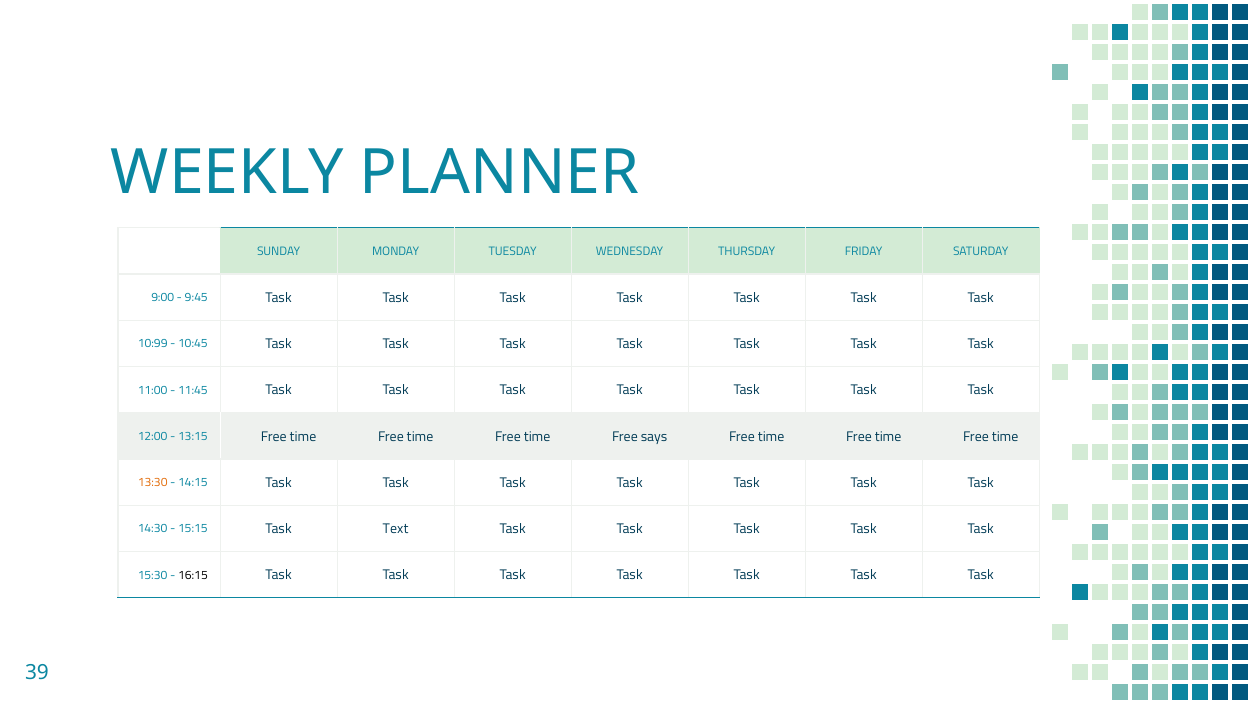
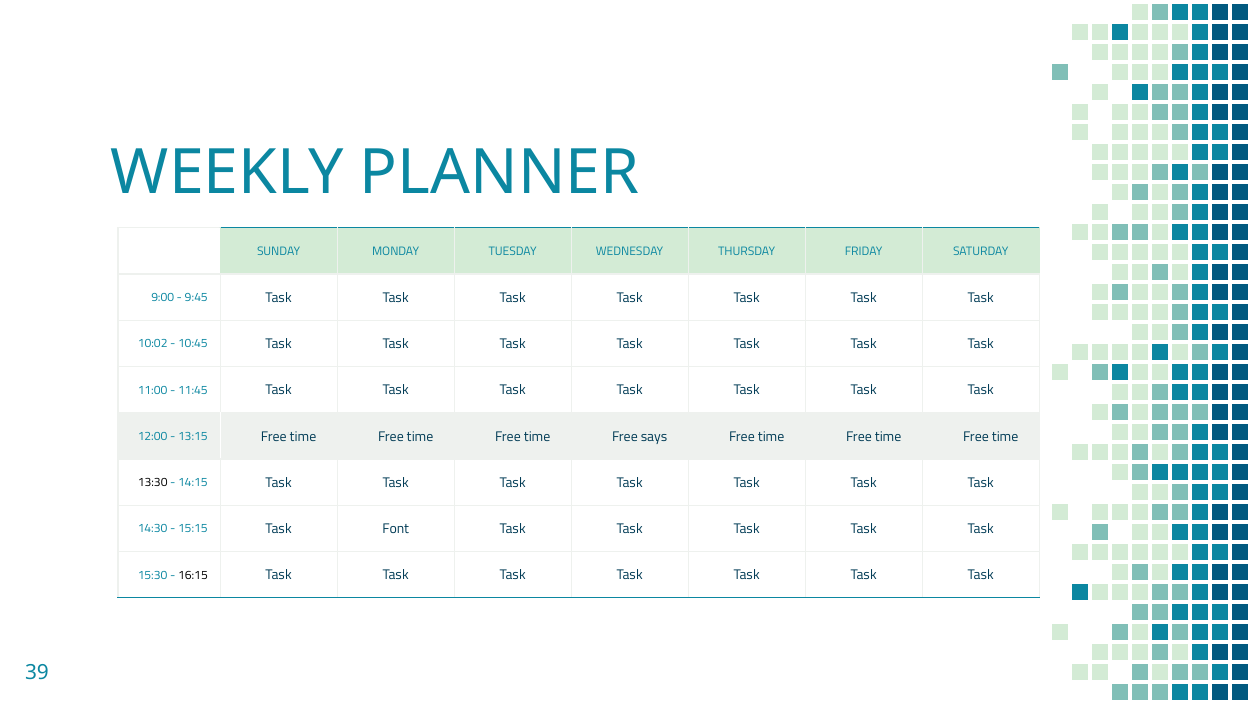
10:99: 10:99 -> 10:02
13:30 colour: orange -> black
Text: Text -> Font
